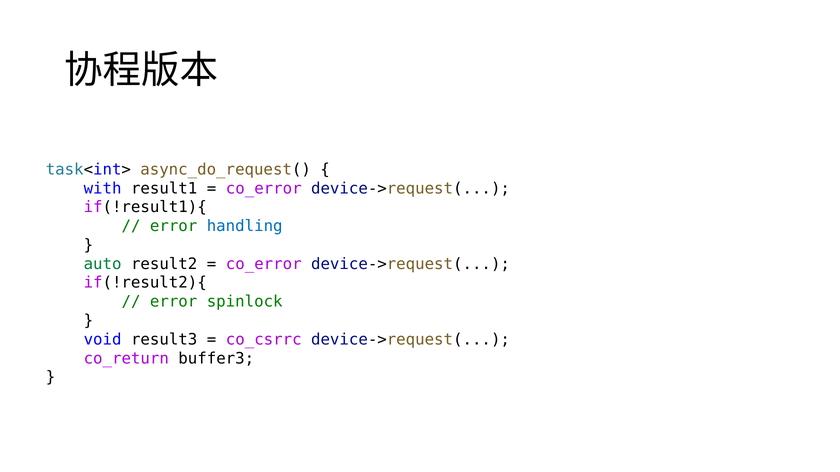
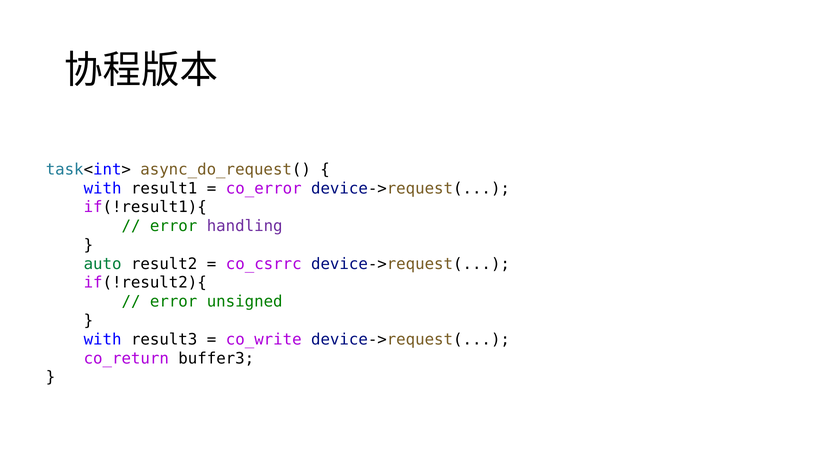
handling colour: blue -> purple
co_error at (264, 264): co_error -> co_csrrc
spinlock: spinlock -> unsigned
void at (103, 340): void -> with
co_csrrc: co_csrrc -> co_write
